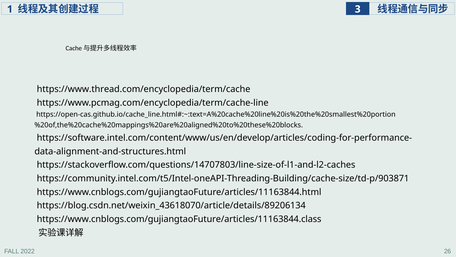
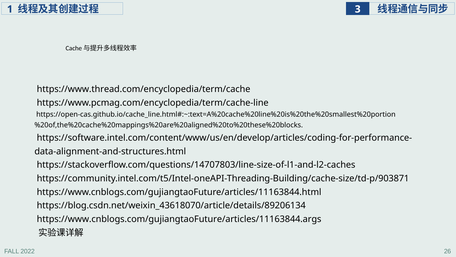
https://www.cnblogs.com/gujiangtaoFuture/articles/11163844.class: https://www.cnblogs.com/gujiangtaoFuture/articles/11163844.class -> https://www.cnblogs.com/gujiangtaoFuture/articles/11163844.args
